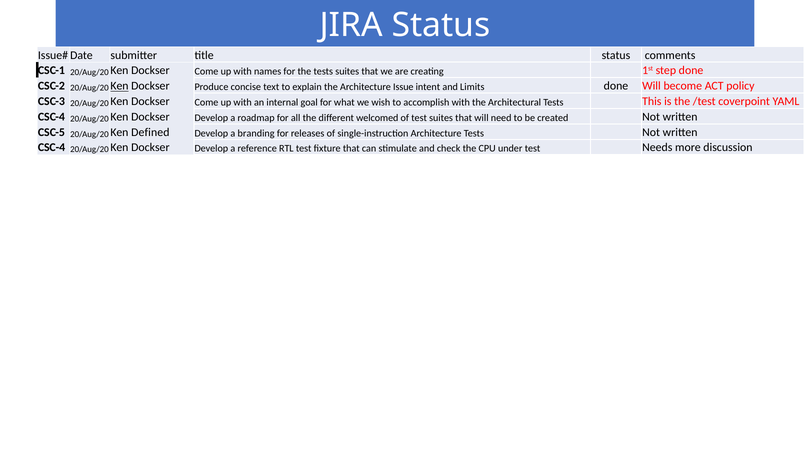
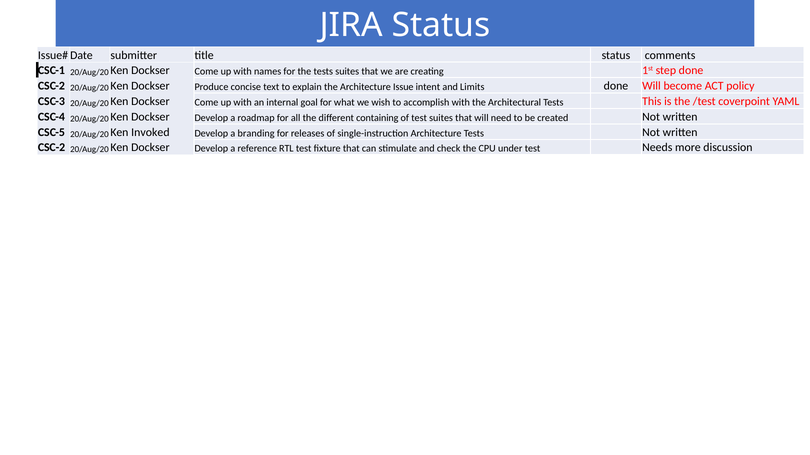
Ken at (120, 86) underline: present -> none
welcomed: welcomed -> containing
Defined: Defined -> Invoked
CSC-4 at (52, 148): CSC-4 -> CSC-2
